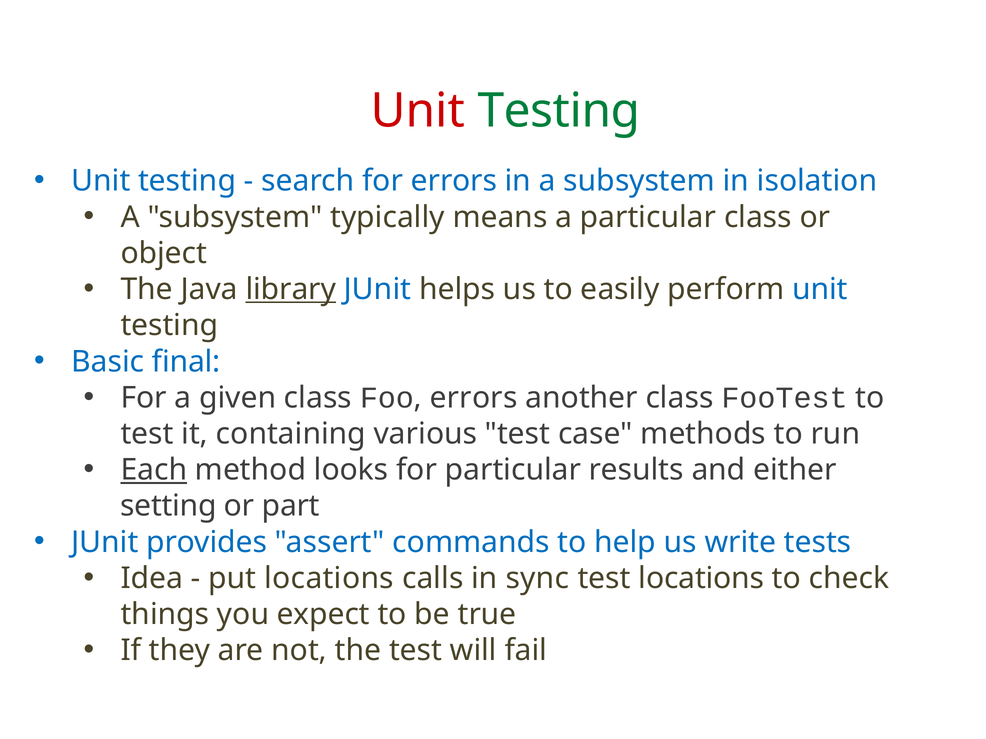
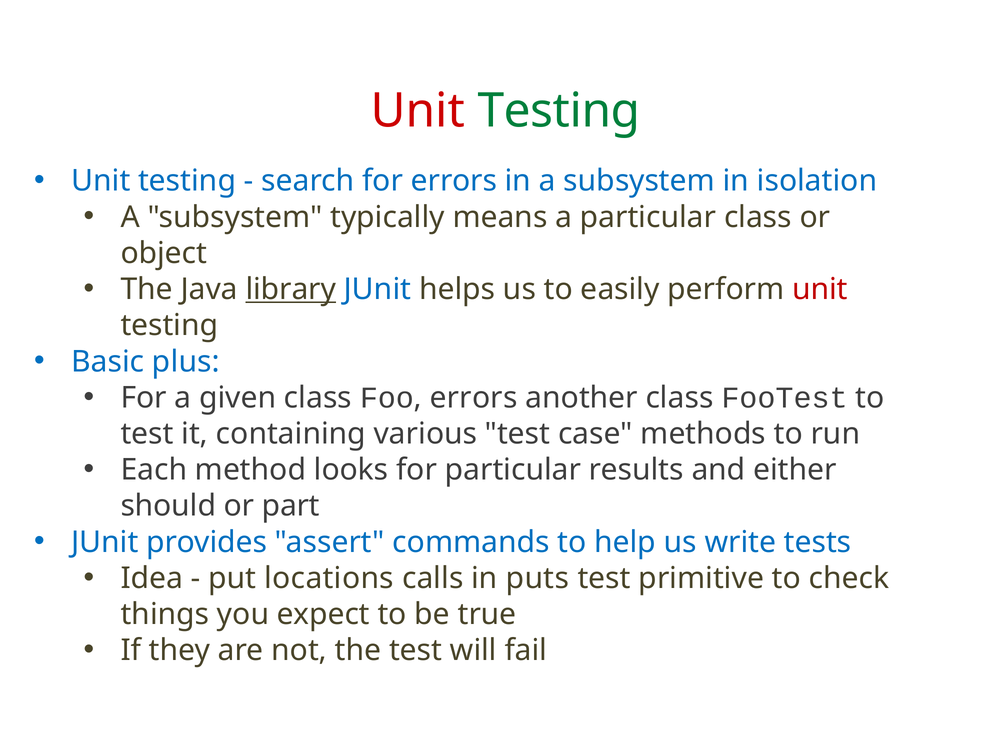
unit at (820, 290) colour: blue -> red
final: final -> plus
Each underline: present -> none
setting: setting -> should
sync: sync -> puts
test locations: locations -> primitive
